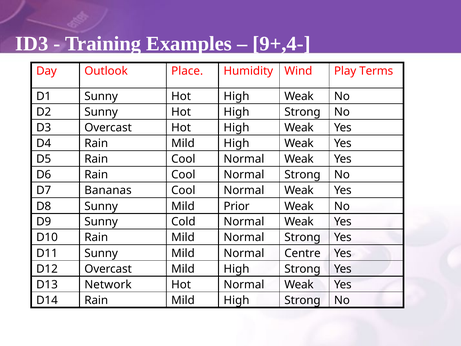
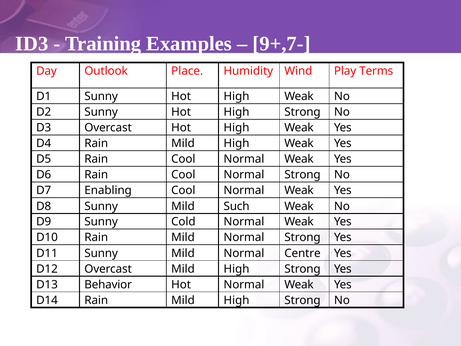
9+,4-: 9+,4- -> 9+,7-
Bananas: Bananas -> Enabling
Prior: Prior -> Such
Network: Network -> Behavior
